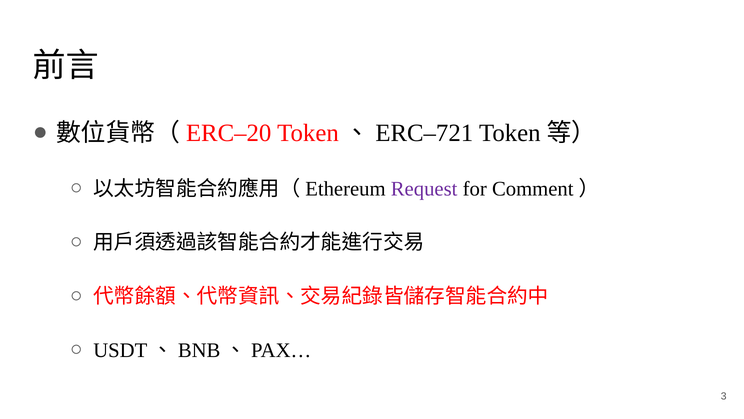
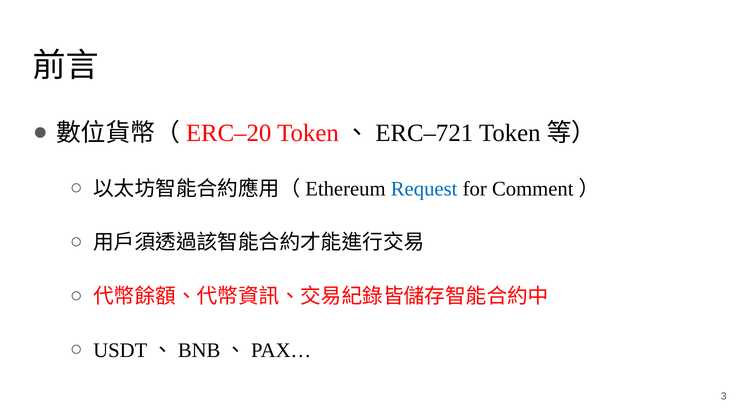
Request colour: purple -> blue
